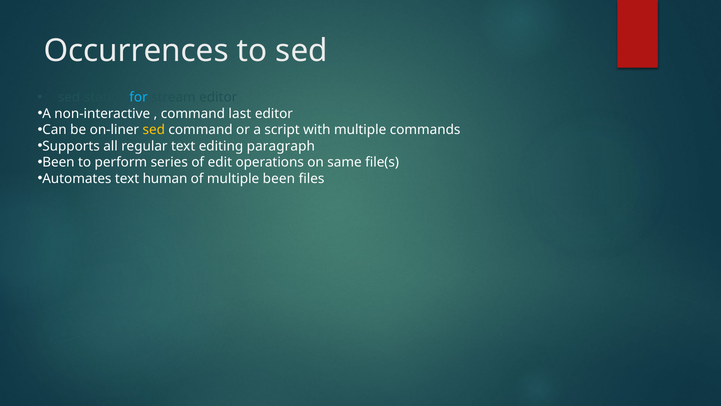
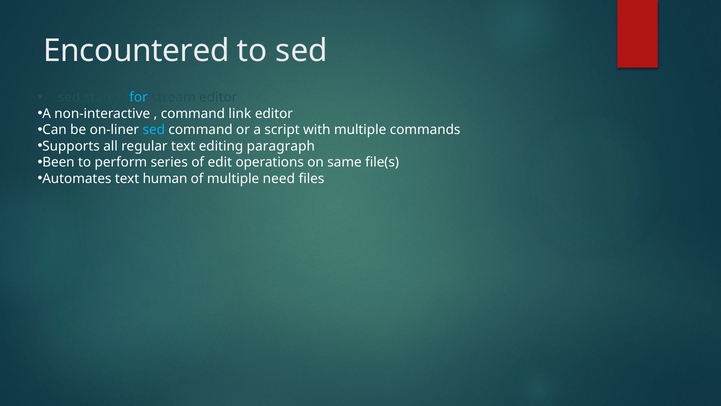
Occurrences: Occurrences -> Encountered
last: last -> link
sed at (154, 130) colour: yellow -> light blue
multiple been: been -> need
